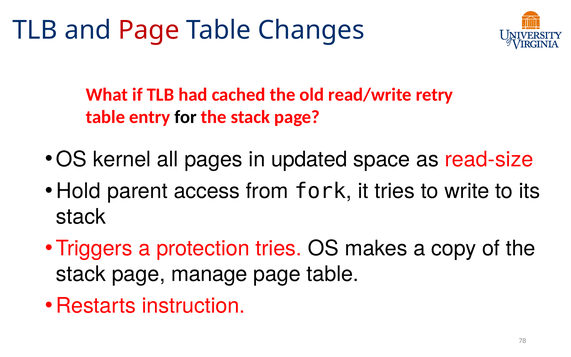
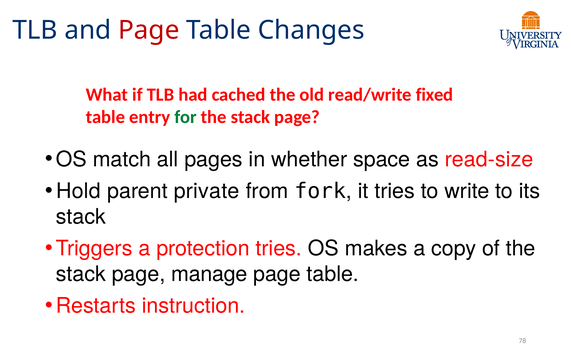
retry: retry -> fixed
for colour: black -> green
kernel: kernel -> match
updated: updated -> whether
access: access -> private
